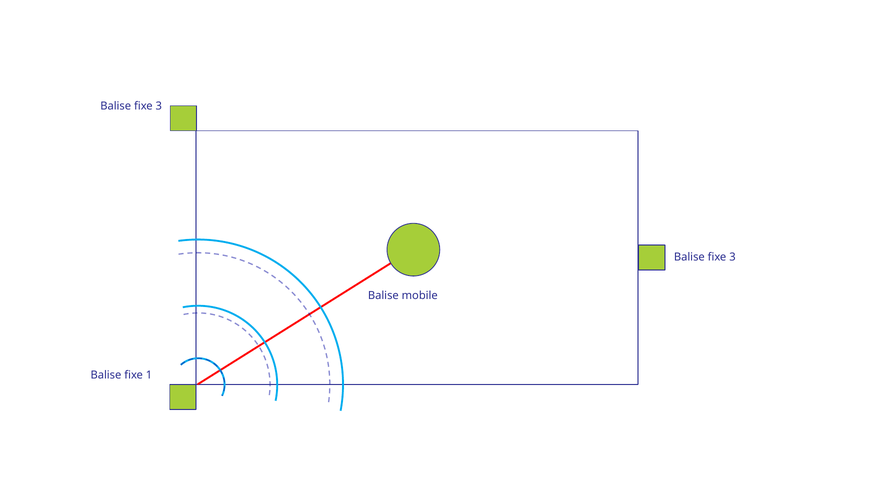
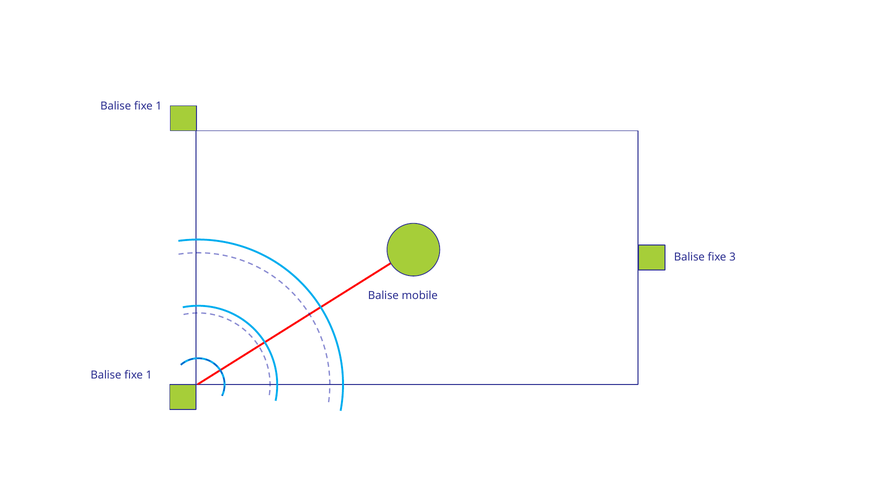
3 at (159, 106): 3 -> 1
